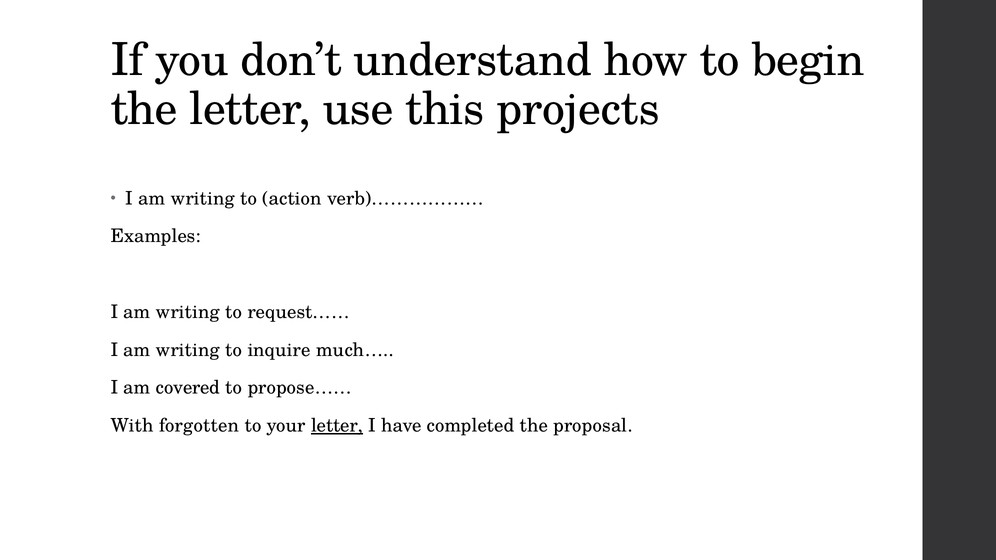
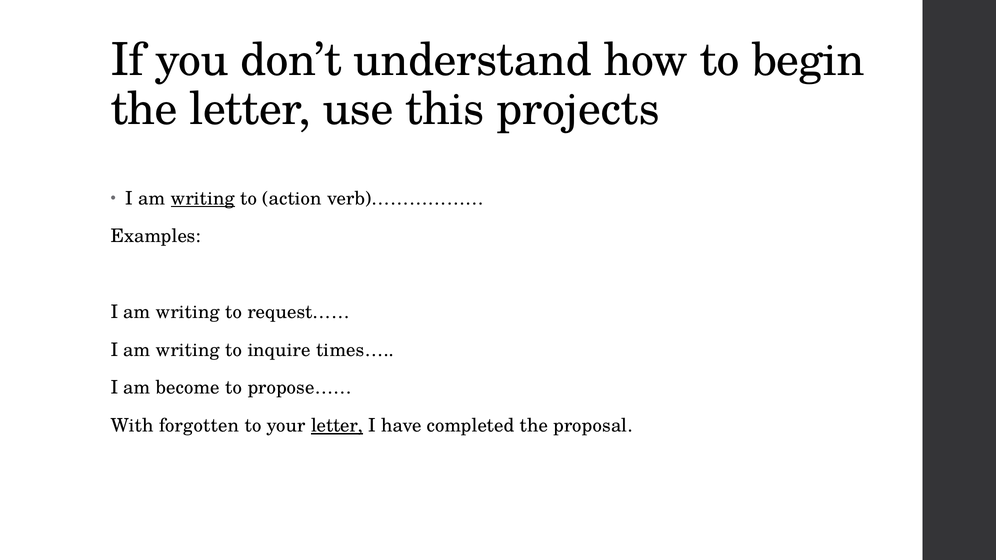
writing at (203, 198) underline: none -> present
much…: much… -> times…
covered: covered -> become
